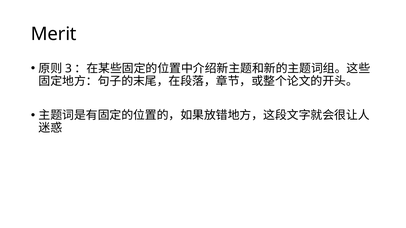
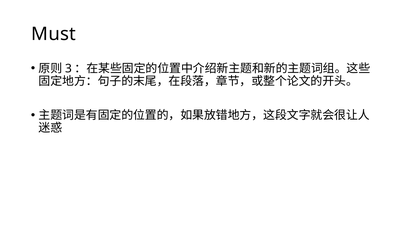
Merit: Merit -> Must
